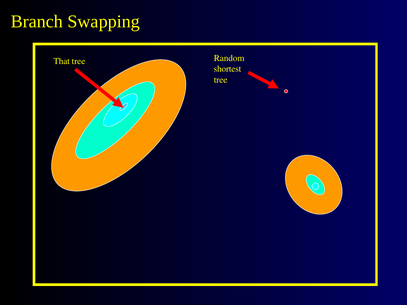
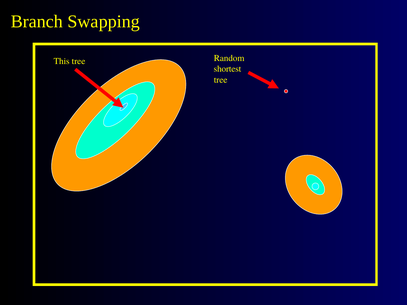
That: That -> This
